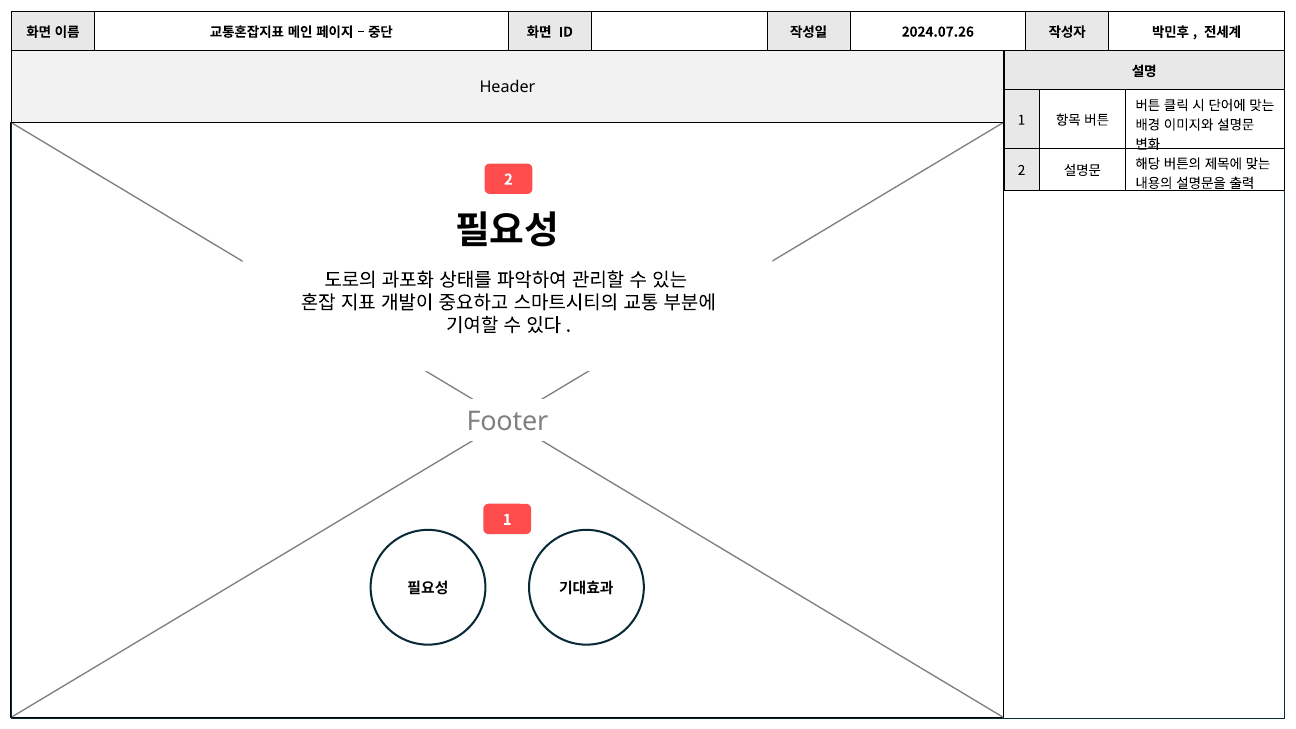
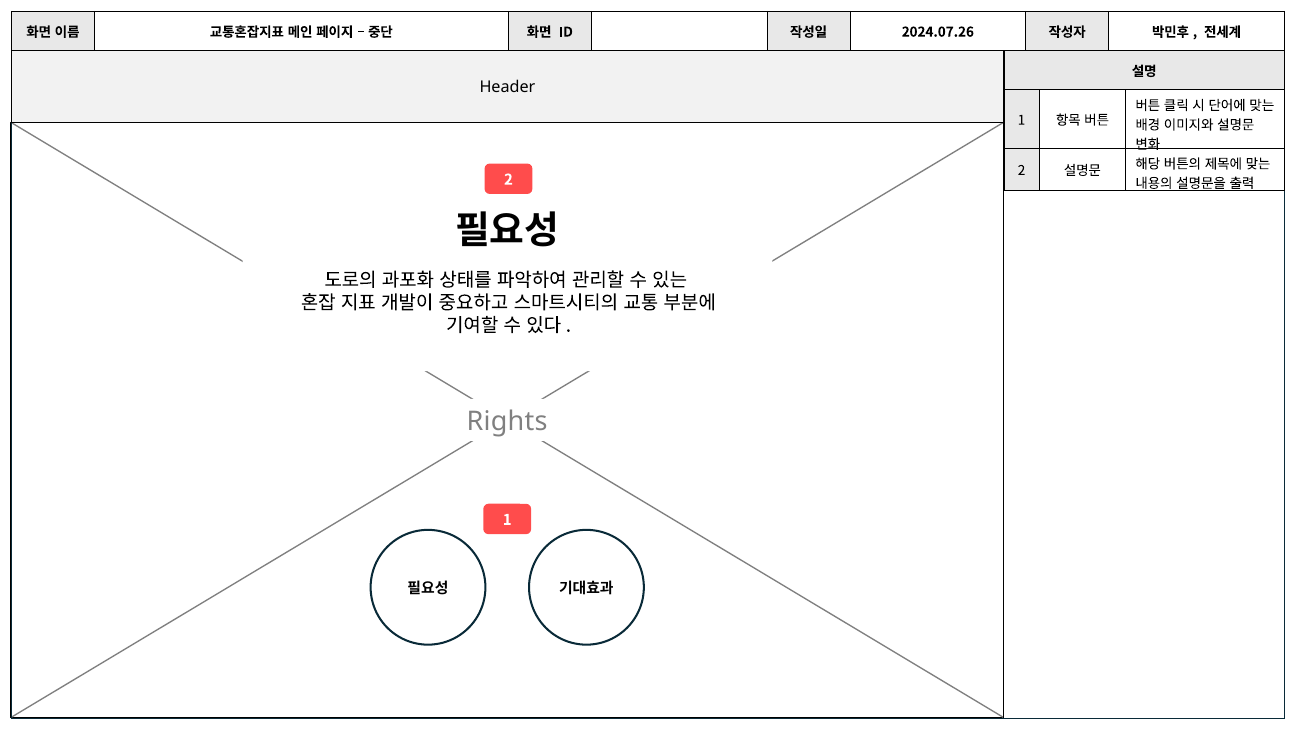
Footer: Footer -> Rights
